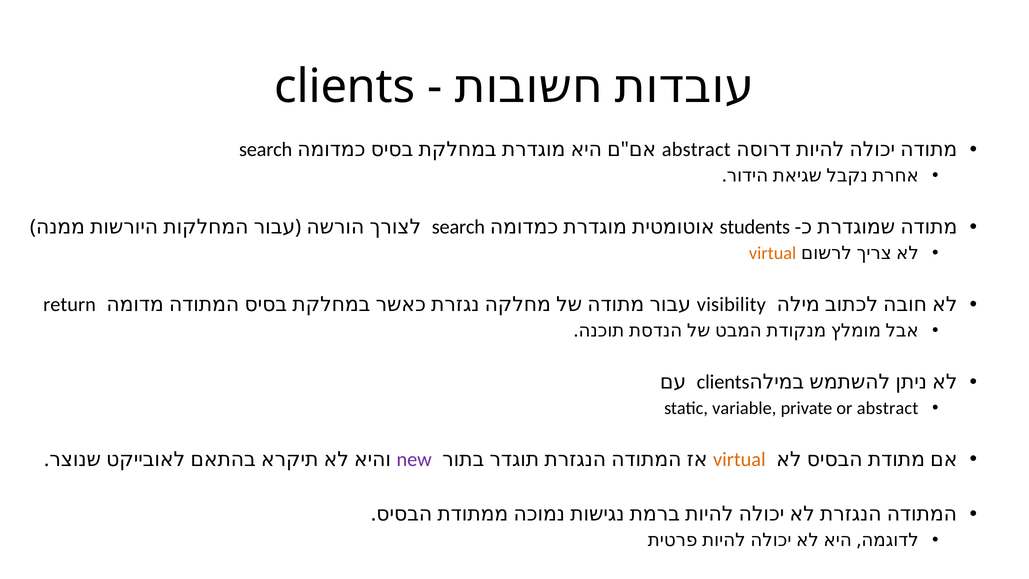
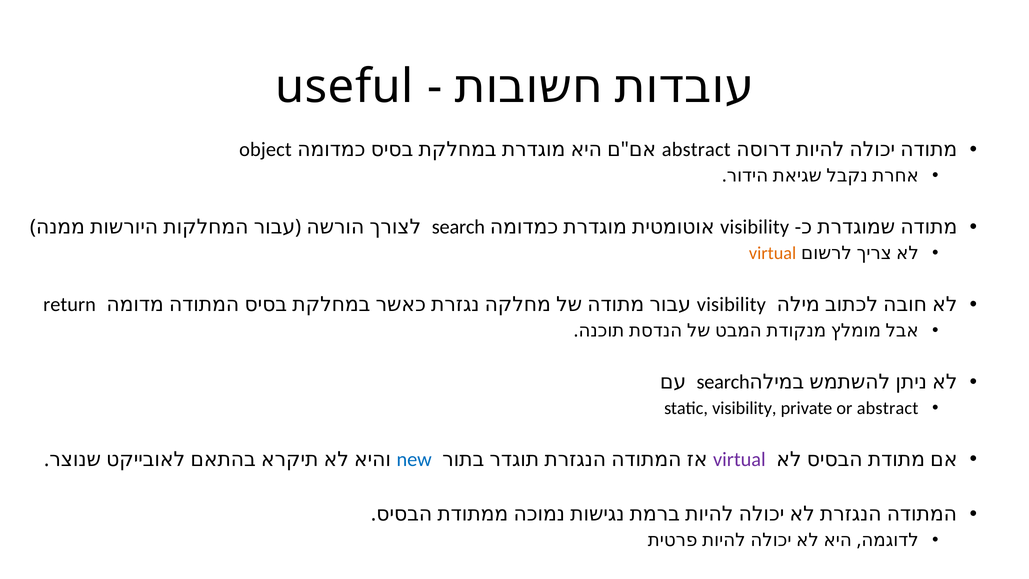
clients at (345, 86): clients -> useful
search at (266, 149): search -> object
students at (755, 227): students -> visibility
clients at (723, 382): clients -> search
static variable: variable -> visibility
new colour: purple -> blue
virtual at (739, 459) colour: orange -> purple
